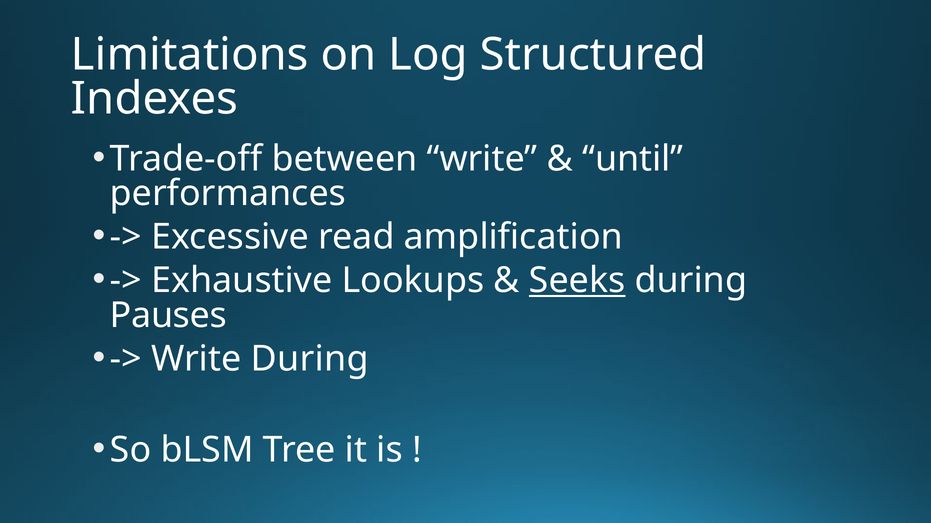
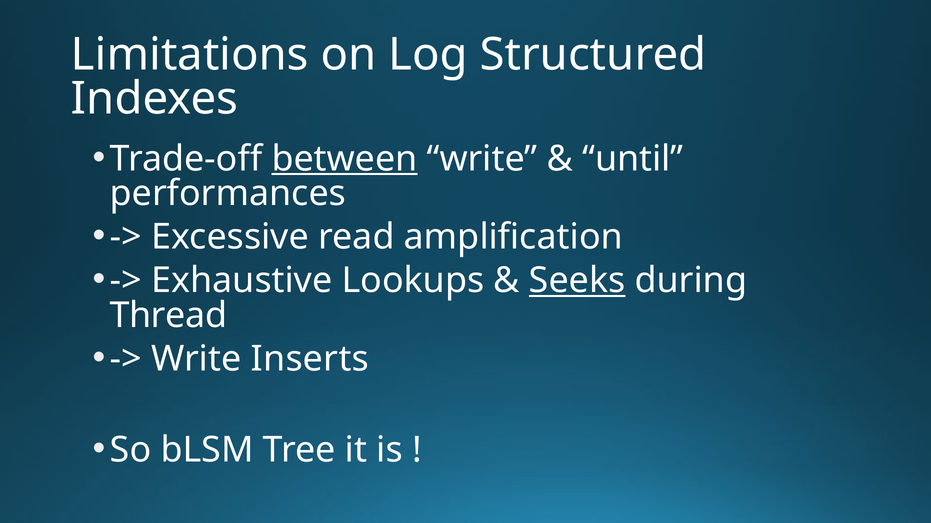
between underline: none -> present
Pauses: Pauses -> Thread
Write During: During -> Inserts
